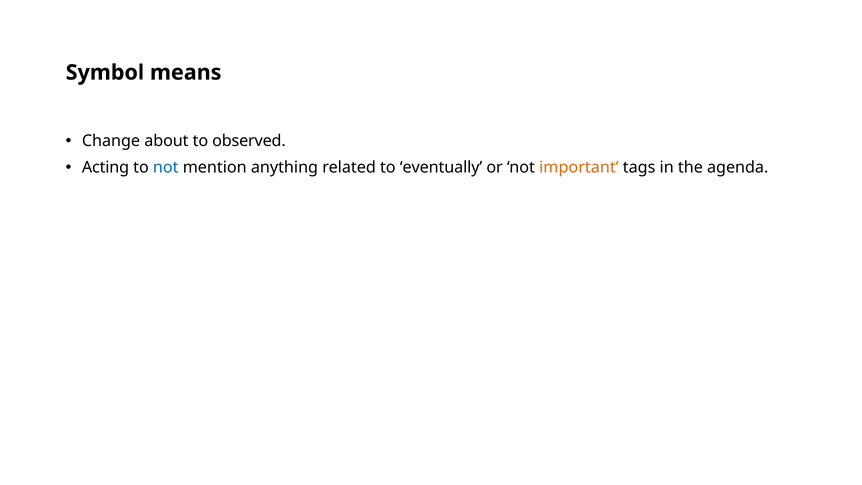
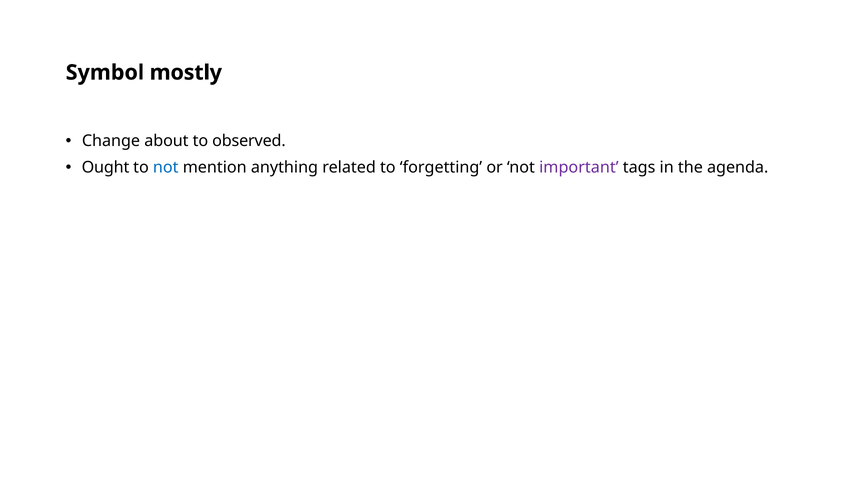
means: means -> mostly
Acting: Acting -> Ought
eventually: eventually -> forgetting
important colour: orange -> purple
